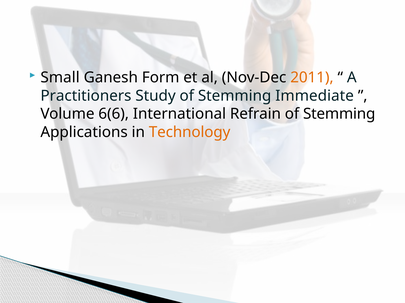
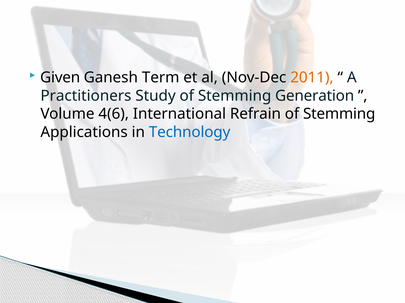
Small: Small -> Given
Form: Form -> Term
Immediate: Immediate -> Generation
6(6: 6(6 -> 4(6
Technology colour: orange -> blue
